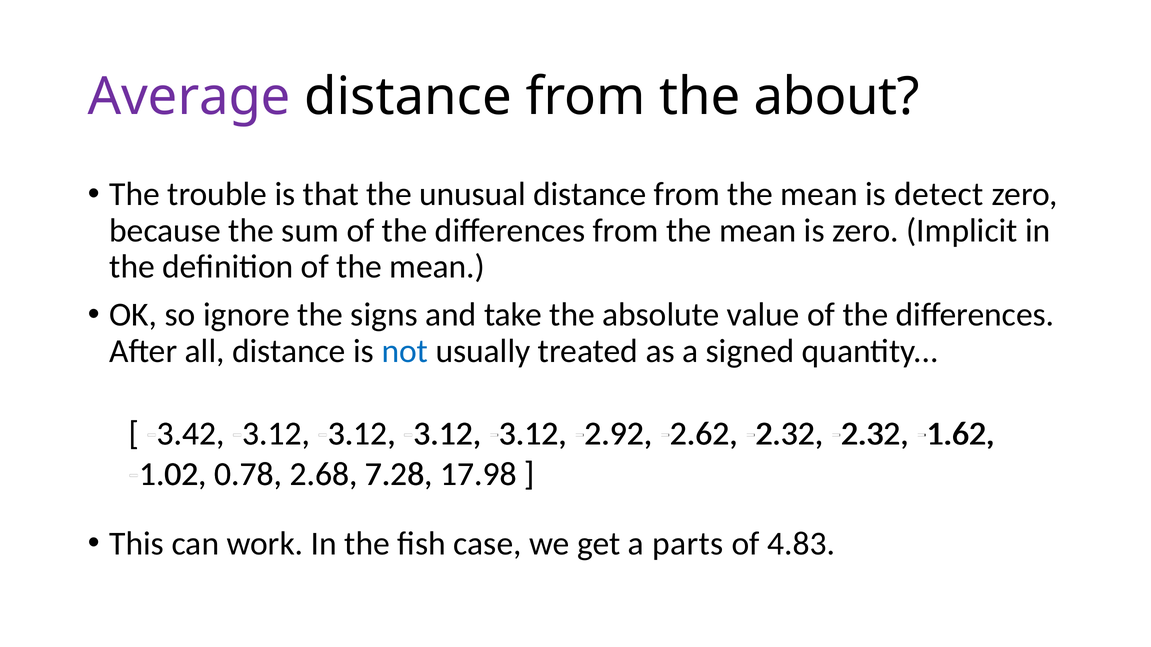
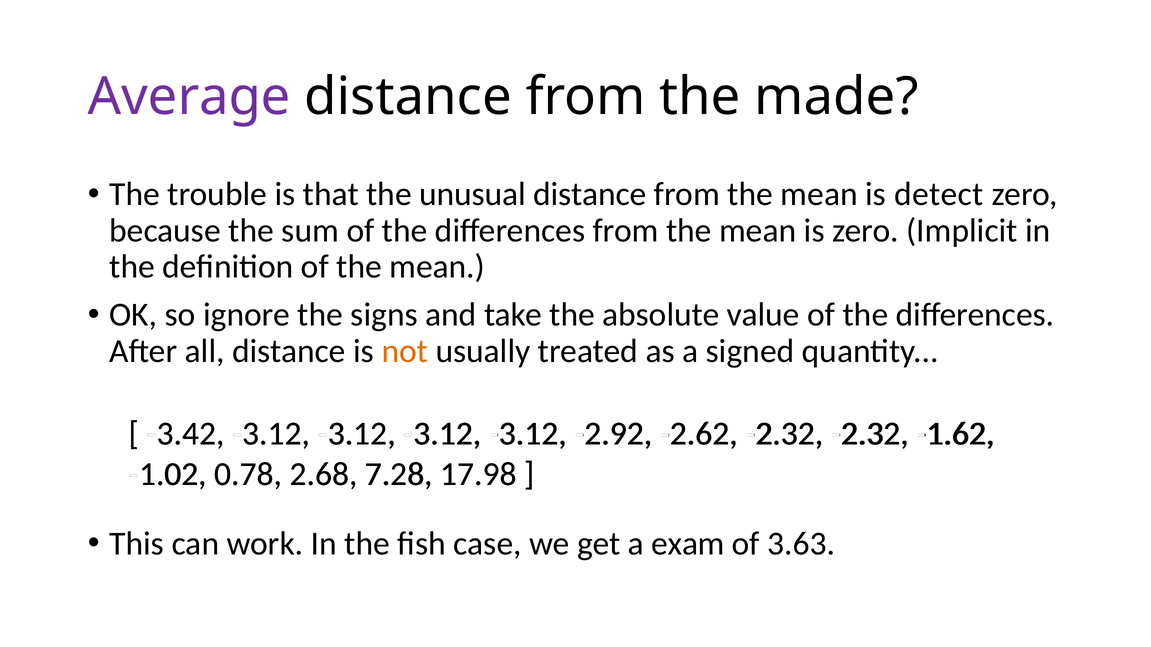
about: about -> made
not colour: blue -> orange
parts: parts -> exam
4.83: 4.83 -> 3.63
